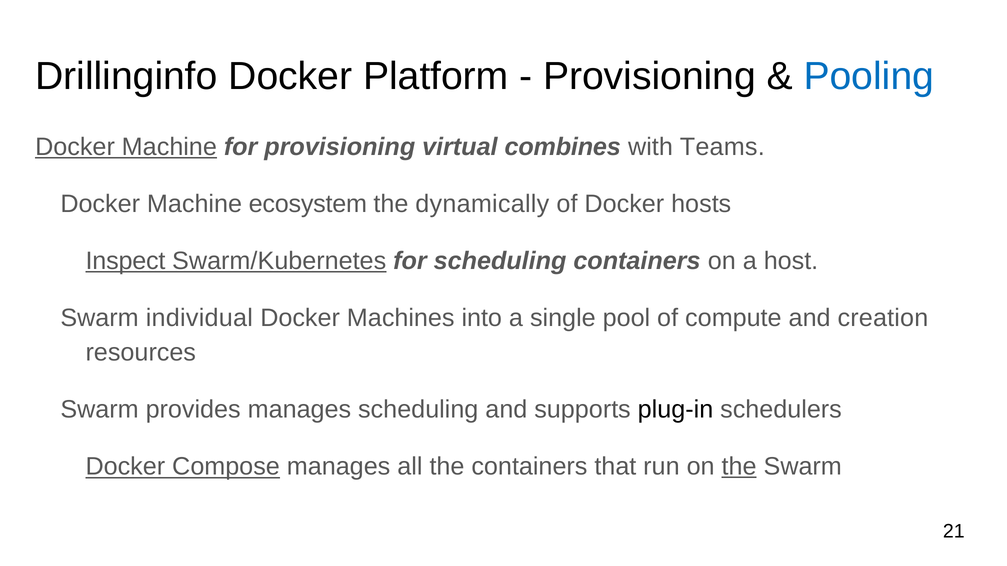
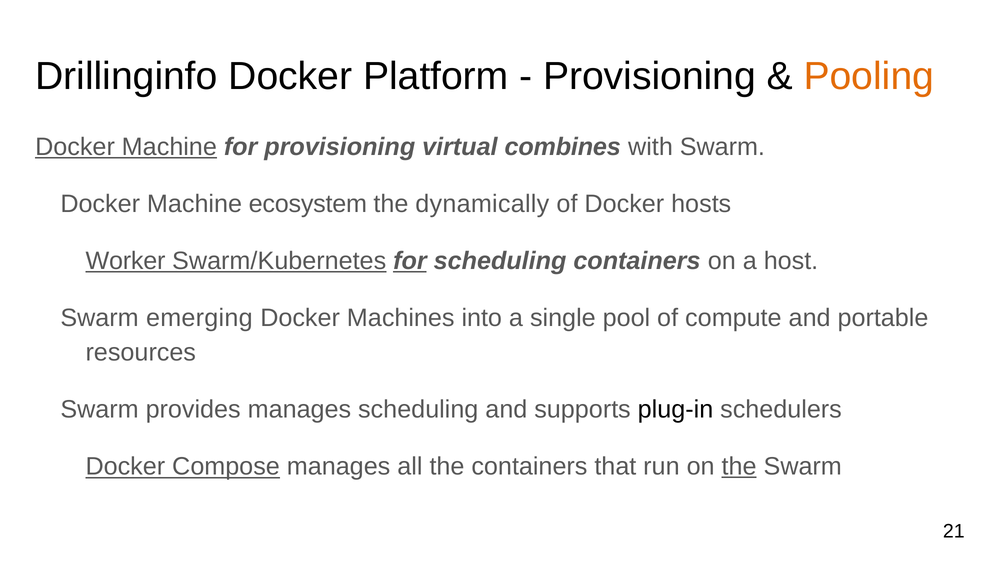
Pooling colour: blue -> orange
with Teams: Teams -> Swarm
Inspect: Inspect -> Worker
for at (410, 261) underline: none -> present
individual: individual -> emerging
creation: creation -> portable
